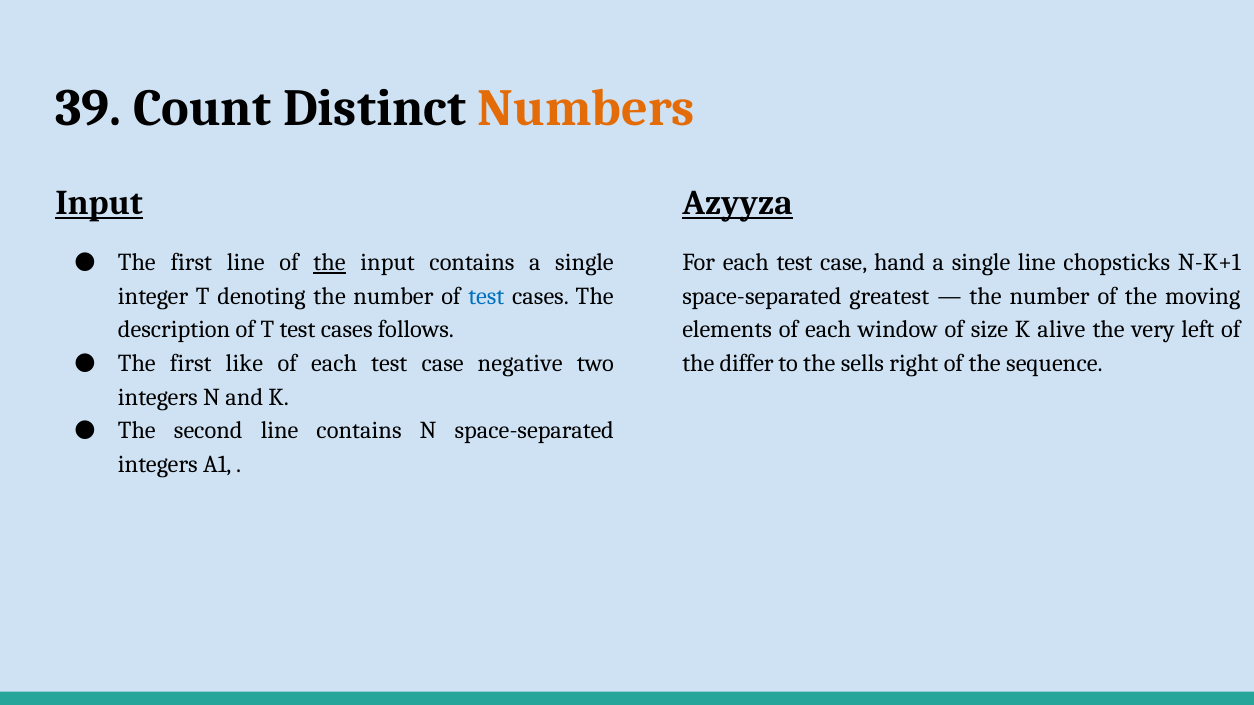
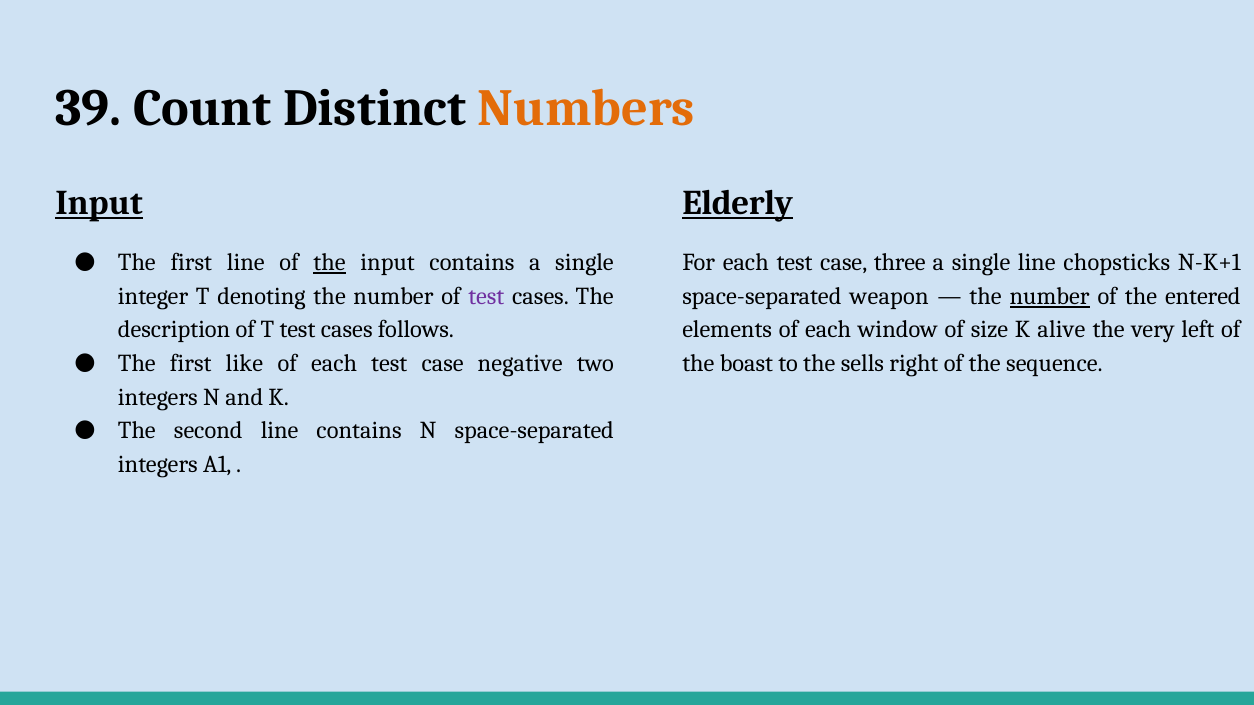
Azyyza: Azyyza -> Elderly
hand: hand -> three
test at (486, 296) colour: blue -> purple
greatest: greatest -> weapon
number at (1050, 296) underline: none -> present
moving: moving -> entered
differ: differ -> boast
